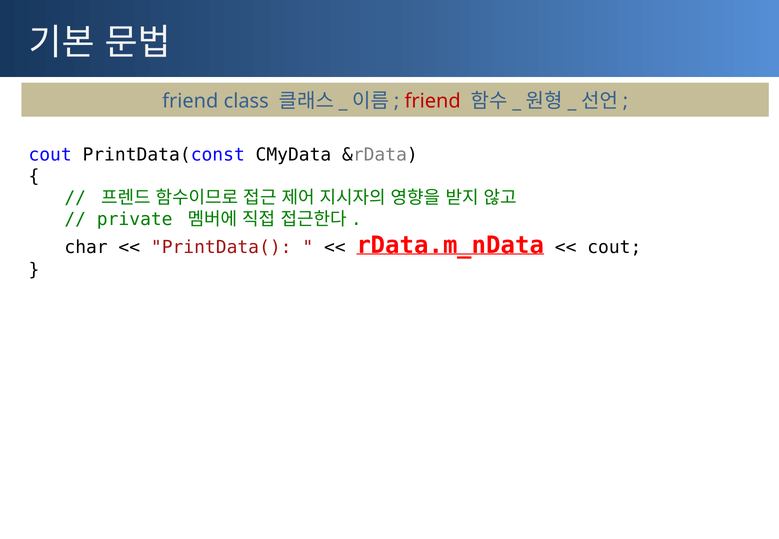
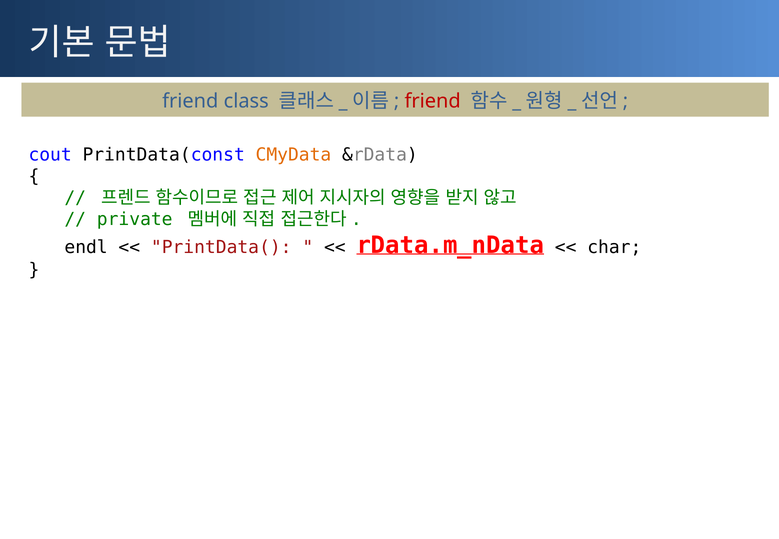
CMyData colour: black -> orange
char: char -> endl
cout at (614, 247): cout -> char
